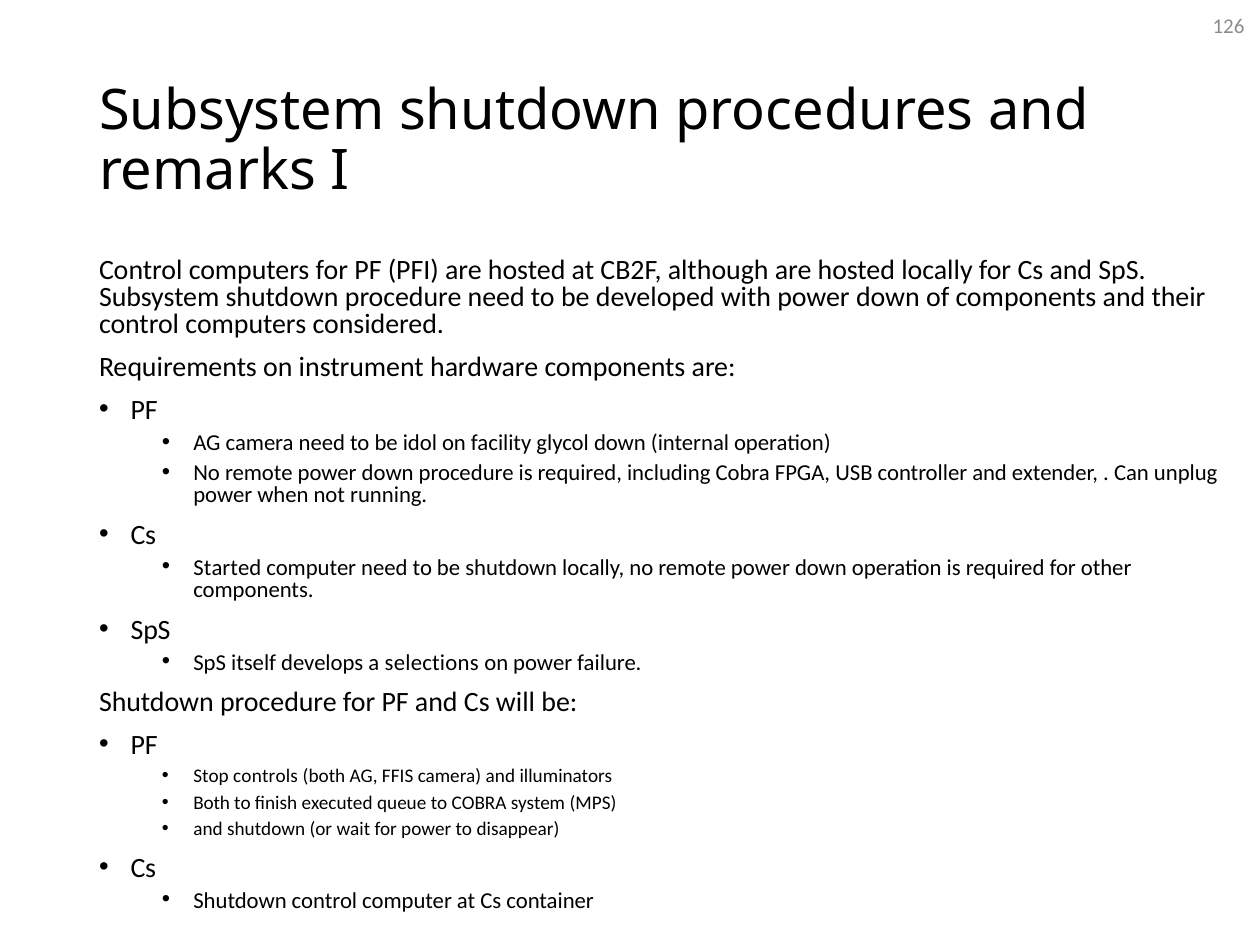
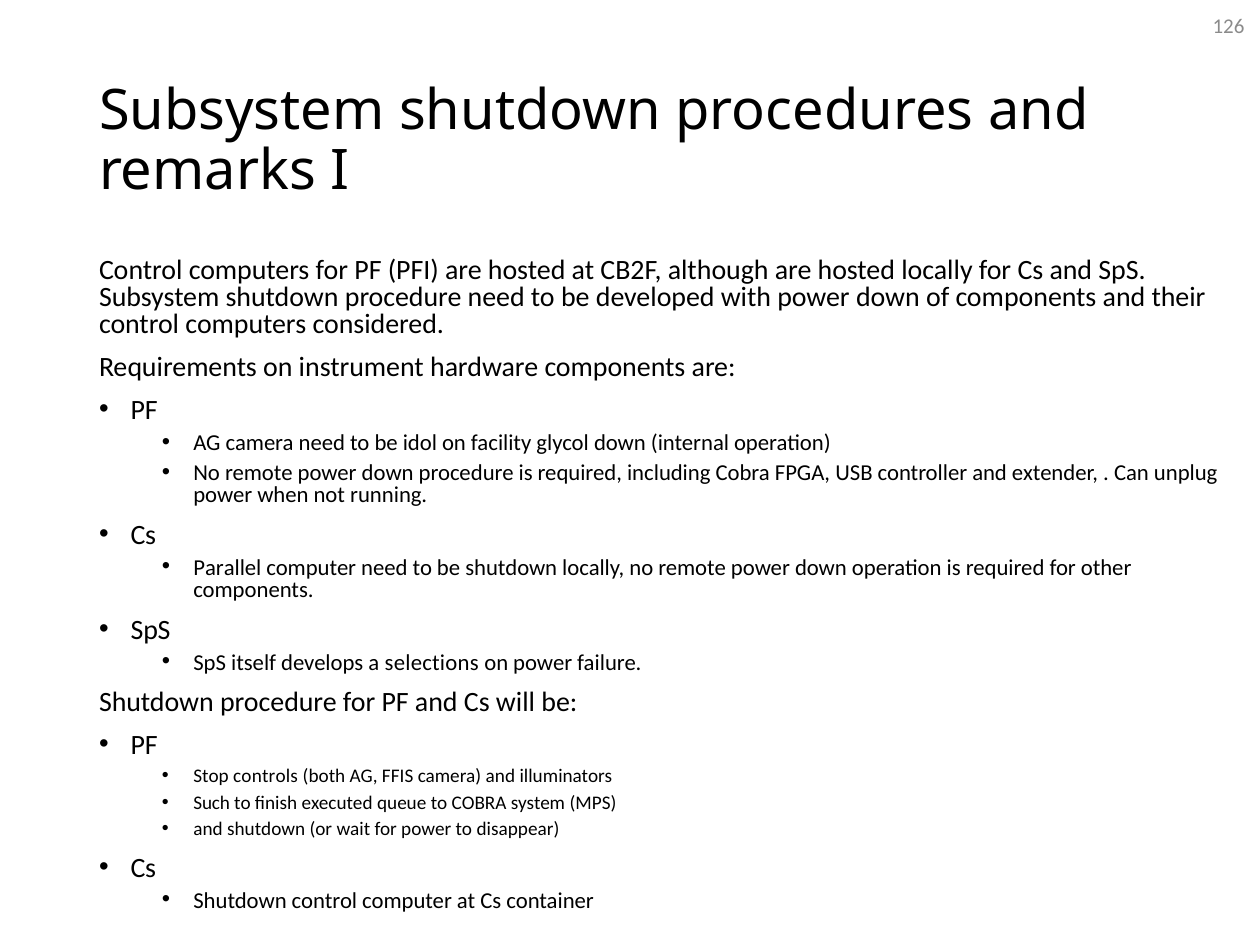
Started: Started -> Parallel
Both at (212, 803): Both -> Such
